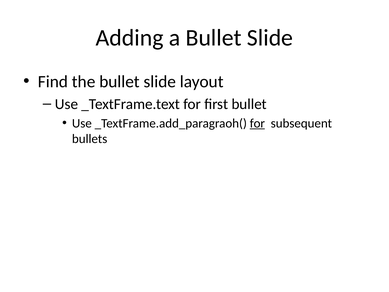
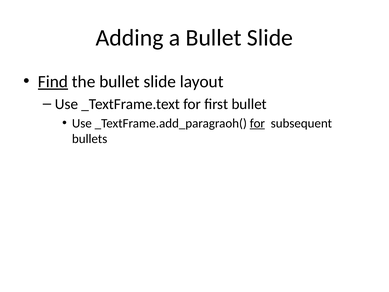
Find underline: none -> present
